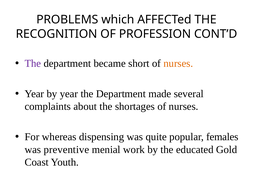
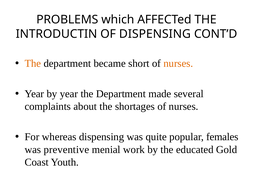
RECOGNITION: RECOGNITION -> INTRODUCTIN
OF PROFESSION: PROFESSION -> DISPENSING
The at (33, 63) colour: purple -> orange
